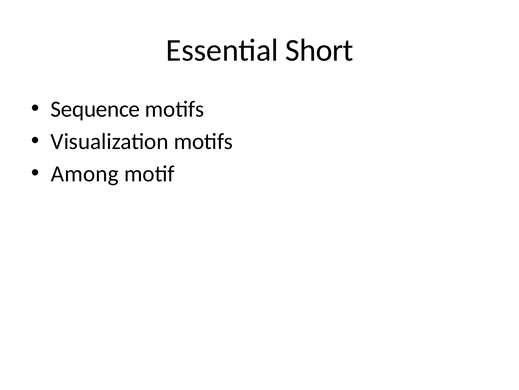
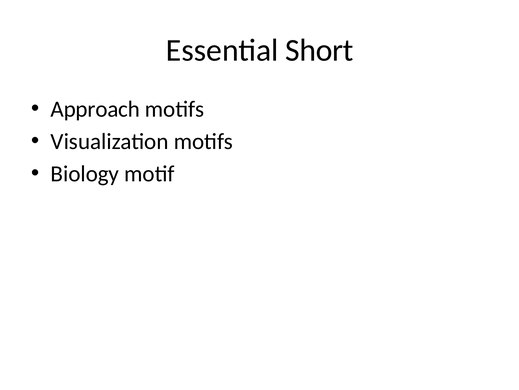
Sequence: Sequence -> Approach
Among: Among -> Biology
